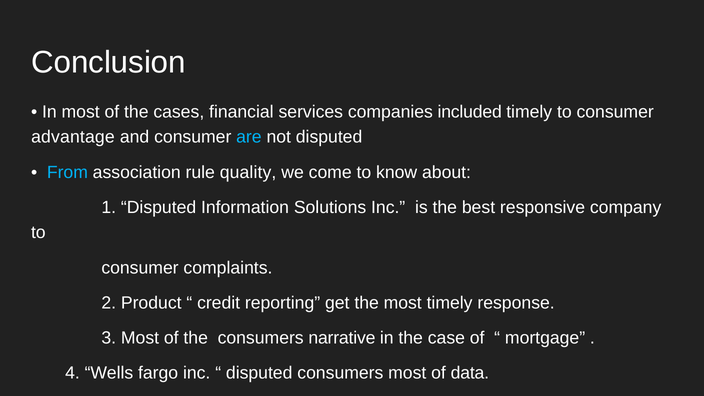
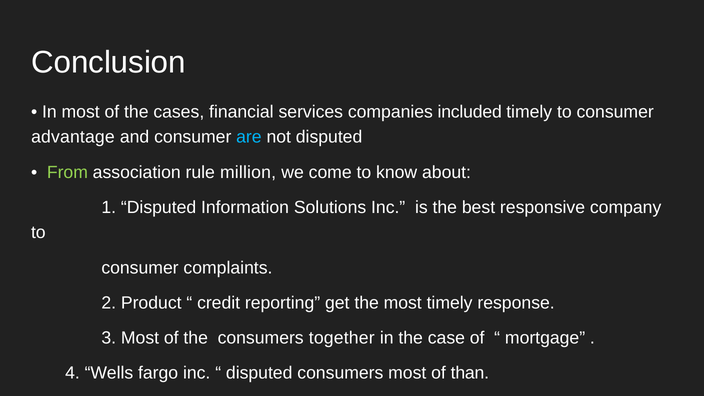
From colour: light blue -> light green
quality: quality -> million
narrative: narrative -> together
data: data -> than
